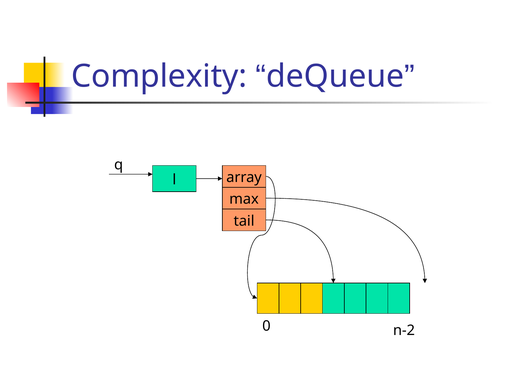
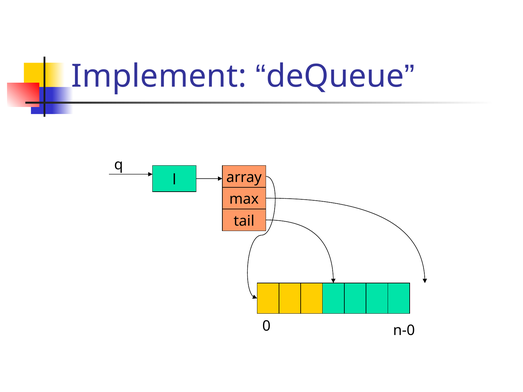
Complexity: Complexity -> Implement
n-2: n-2 -> n-0
